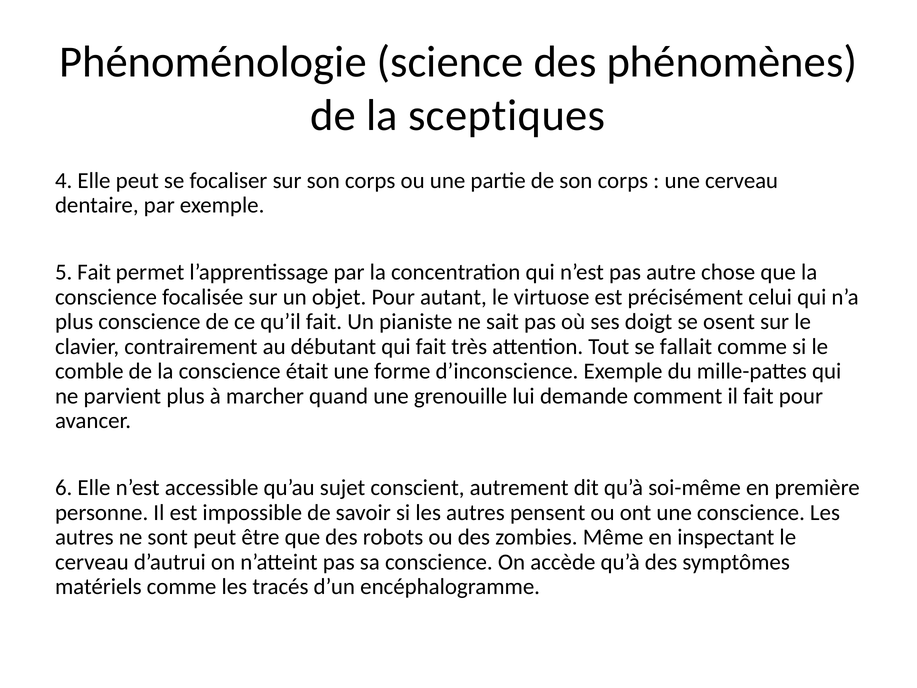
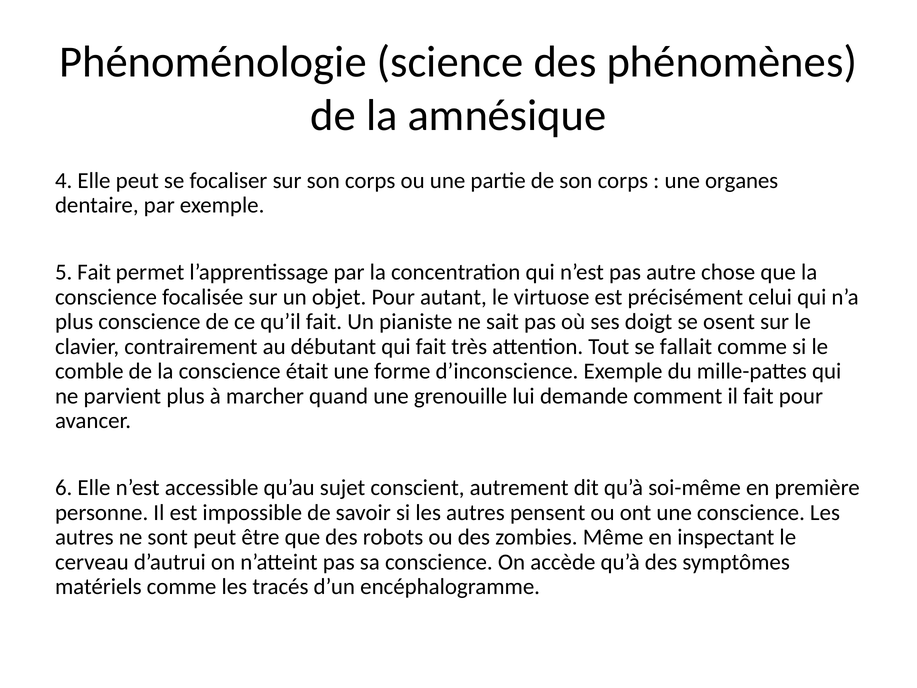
sceptiques: sceptiques -> amnésique
une cerveau: cerveau -> organes
